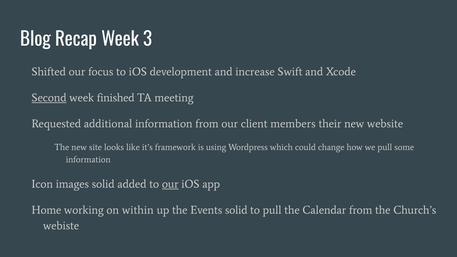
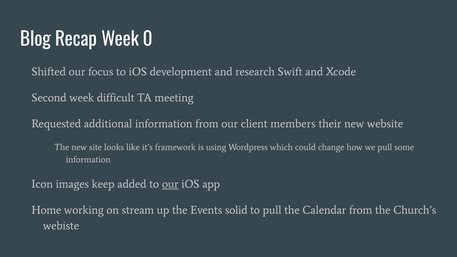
3: 3 -> 0
increase: increase -> research
Second underline: present -> none
finished: finished -> difficult
images solid: solid -> keep
within: within -> stream
